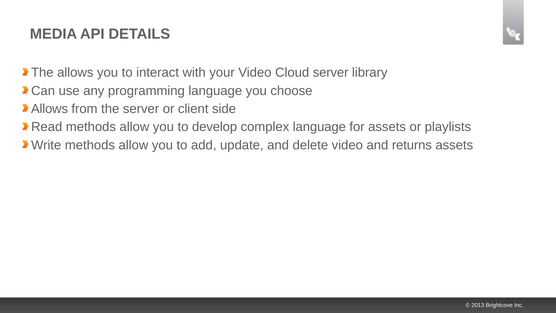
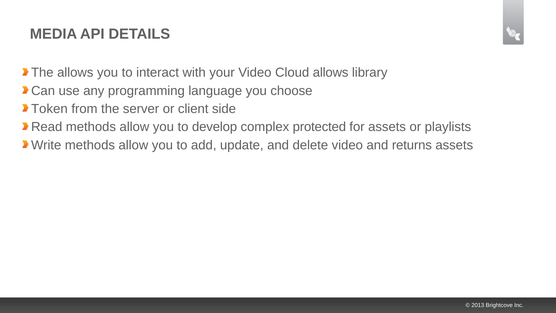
Cloud server: server -> allows
Allows at (50, 109): Allows -> Token
complex language: language -> protected
